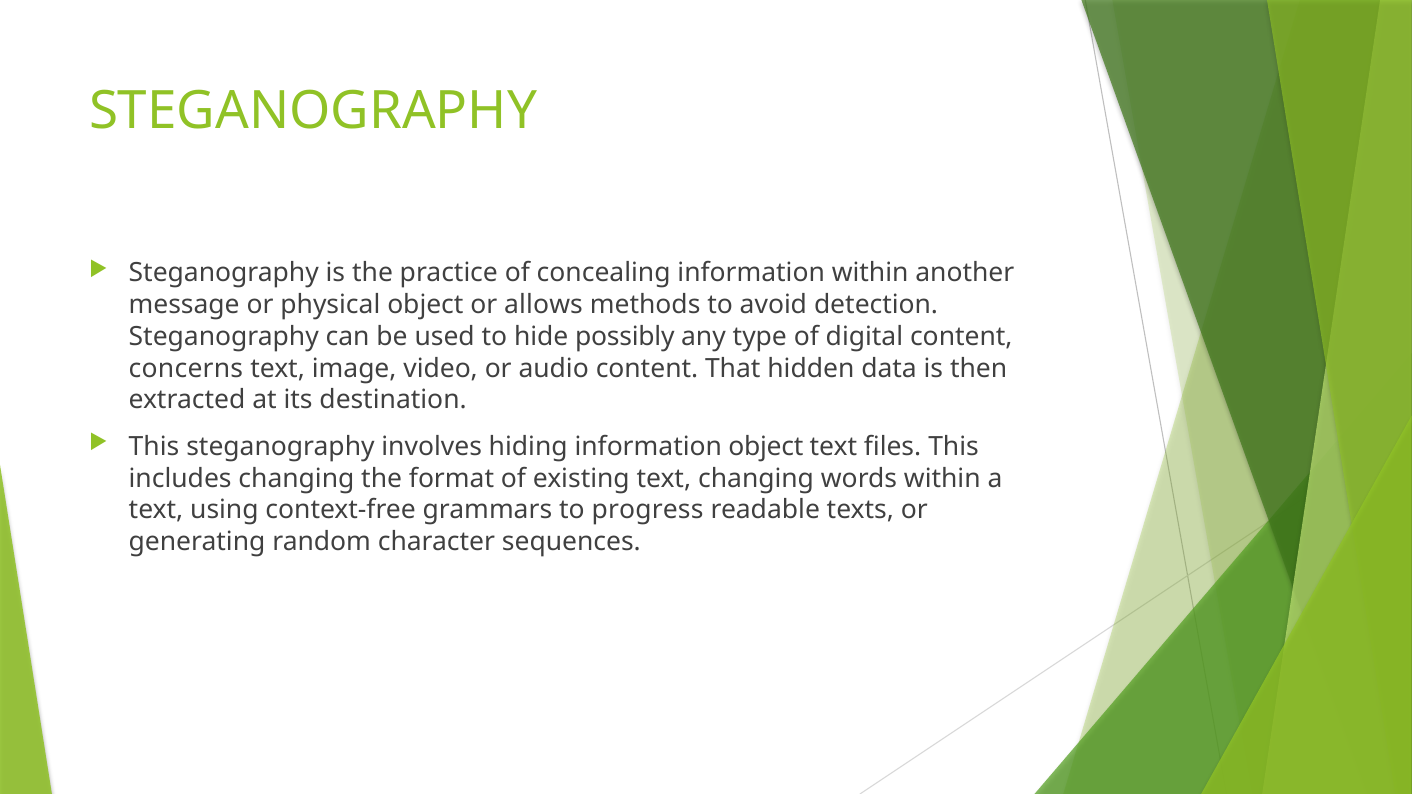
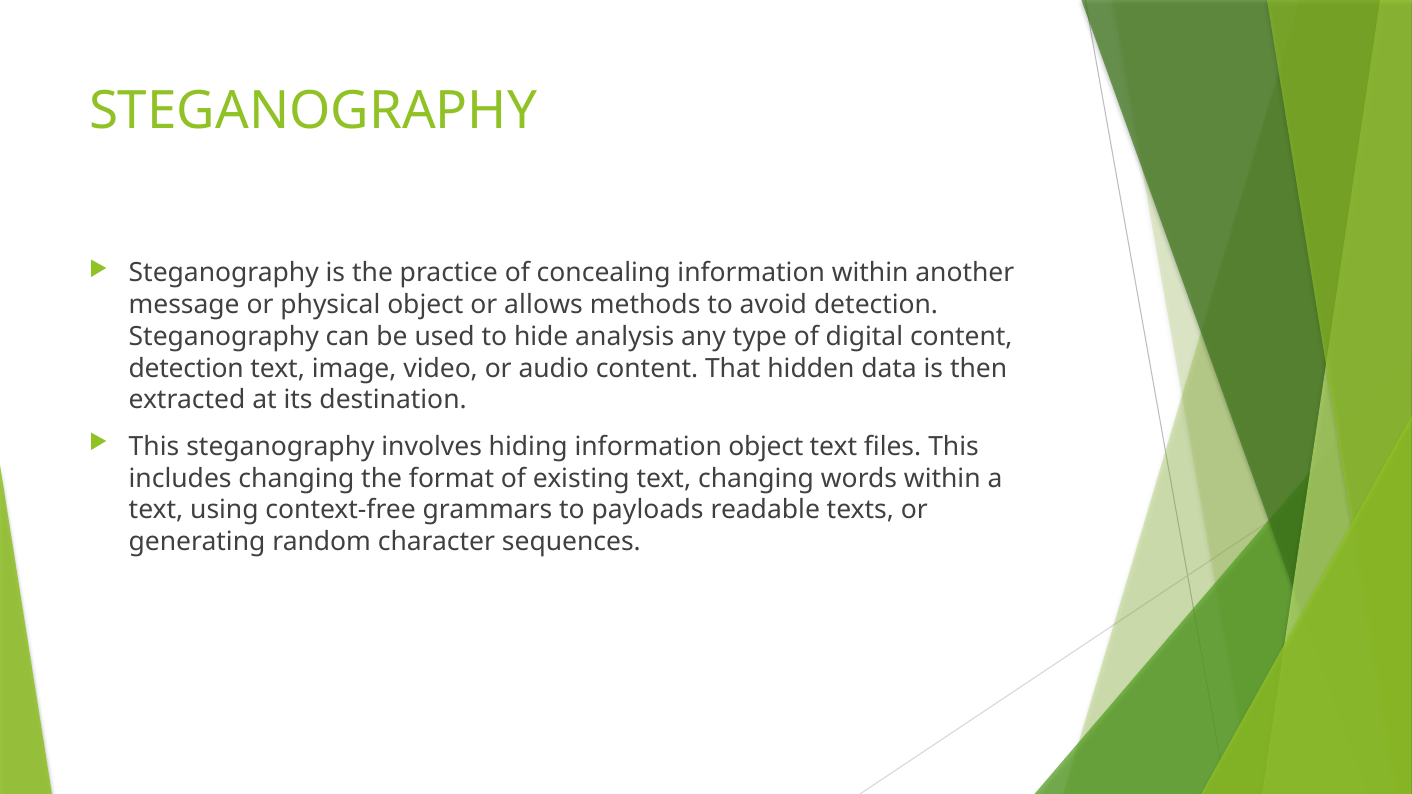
possibly: possibly -> analysis
concerns at (186, 369): concerns -> detection
progress: progress -> payloads
